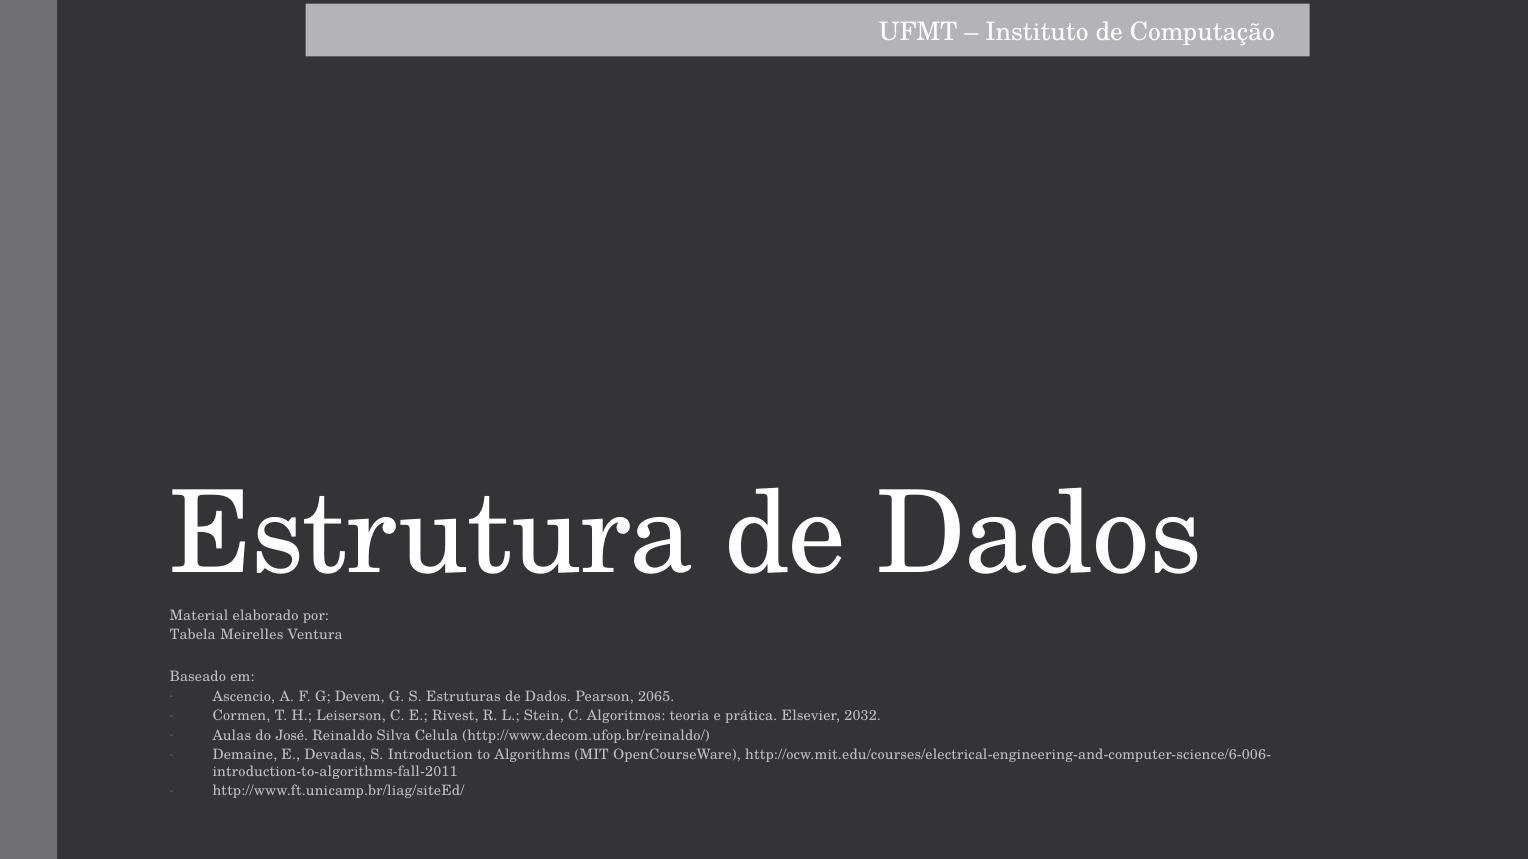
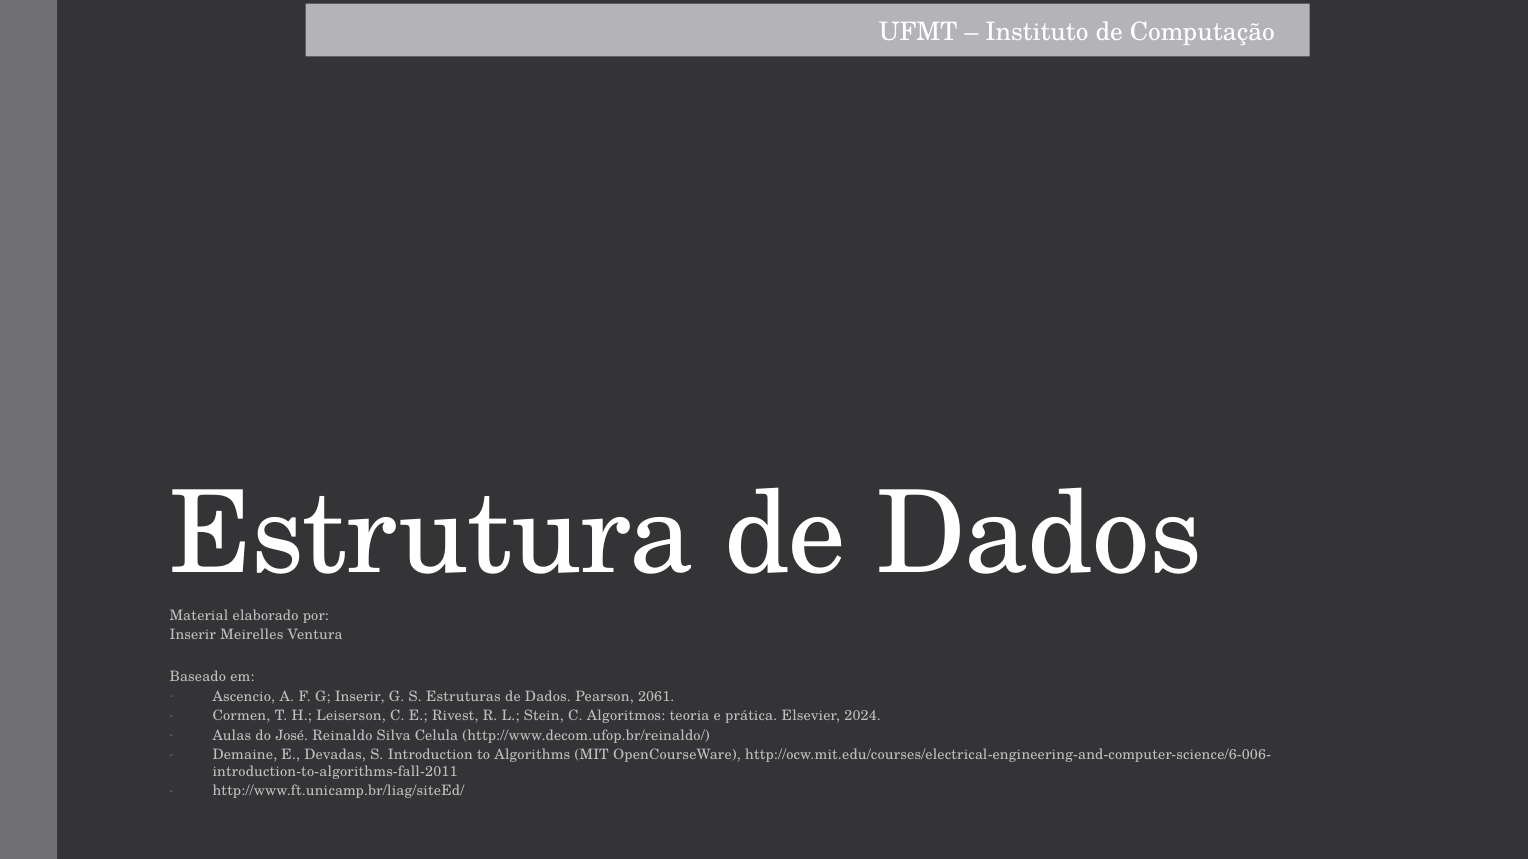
Tabela at (193, 635): Tabela -> Inserir
G Devem: Devem -> Inserir
2065: 2065 -> 2061
2032: 2032 -> 2024
